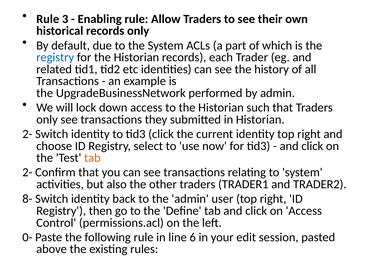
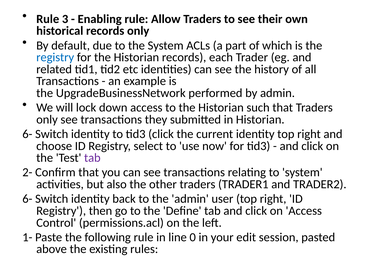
2- at (27, 134): 2- -> 6-
tab at (92, 158) colour: orange -> purple
8- at (27, 199): 8- -> 6-
0-: 0- -> 1-
6: 6 -> 0
